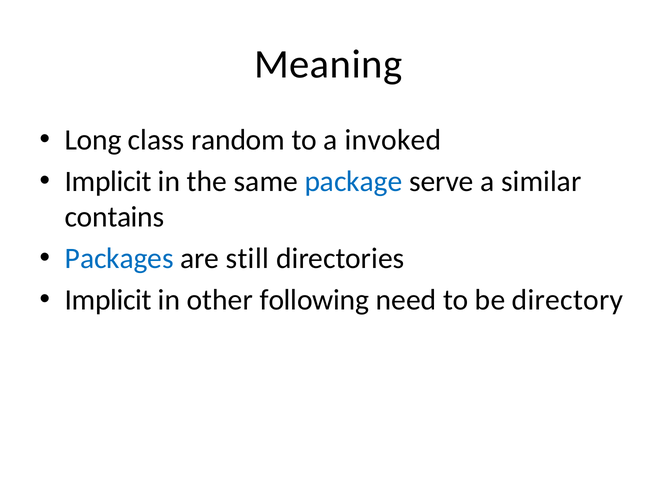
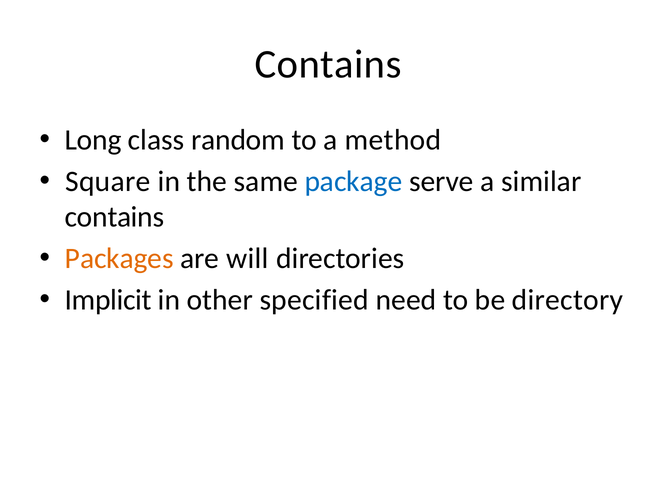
Meaning at (328, 64): Meaning -> Contains
invoked: invoked -> method
Implicit at (108, 181): Implicit -> Square
Packages colour: blue -> orange
still: still -> will
following: following -> specified
